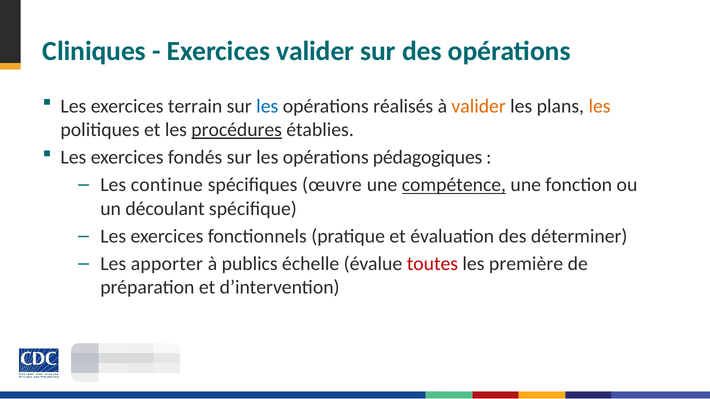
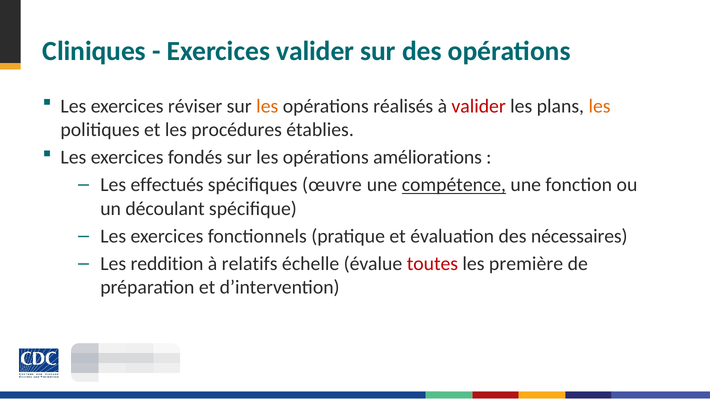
terrain: terrain -> réviser
les at (267, 106) colour: blue -> orange
valider at (479, 106) colour: orange -> red
procédures underline: present -> none
pédagogiques: pédagogiques -> améliorations
continue: continue -> effectués
déterminer: déterminer -> nécessaires
apporter: apporter -> reddition
publics: publics -> relatifs
